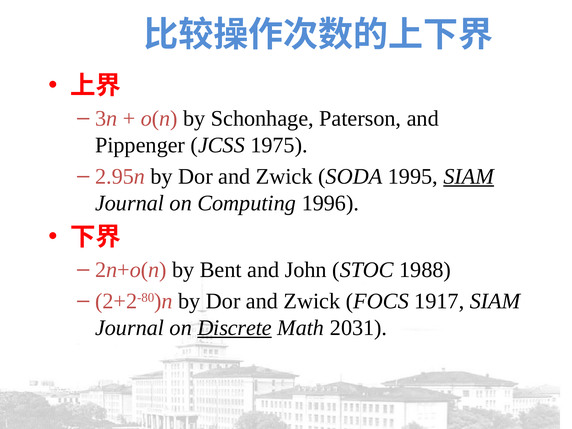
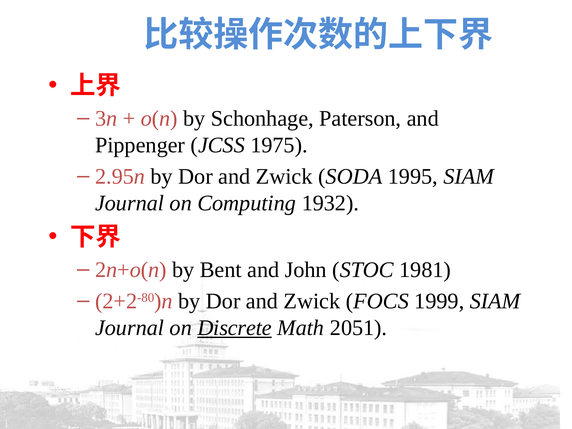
SIAM at (469, 176) underline: present -> none
1996: 1996 -> 1932
1988: 1988 -> 1981
1917: 1917 -> 1999
2031: 2031 -> 2051
